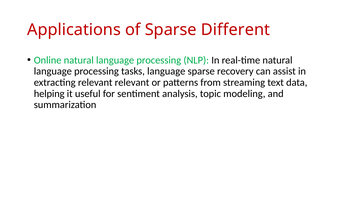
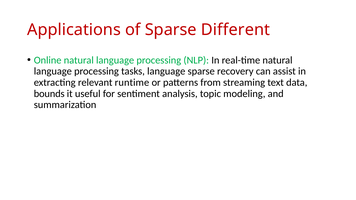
relevant relevant: relevant -> runtime
helping: helping -> bounds
